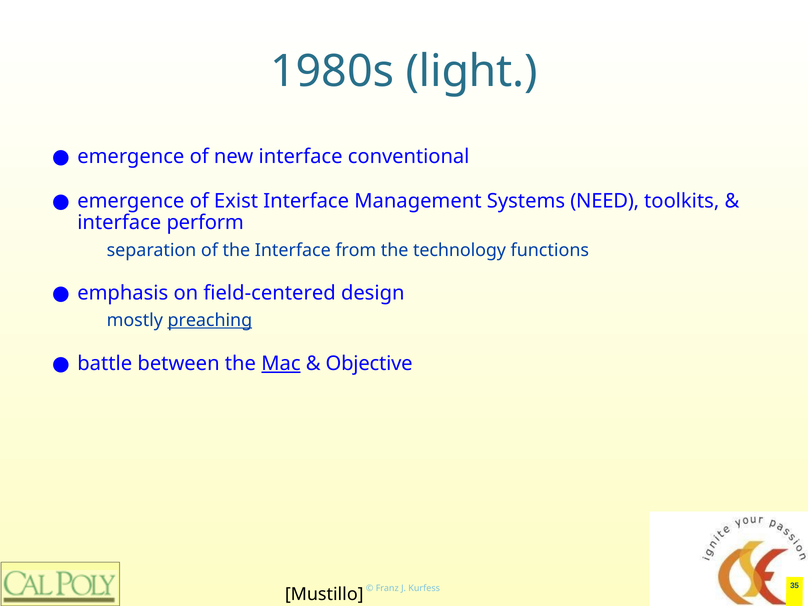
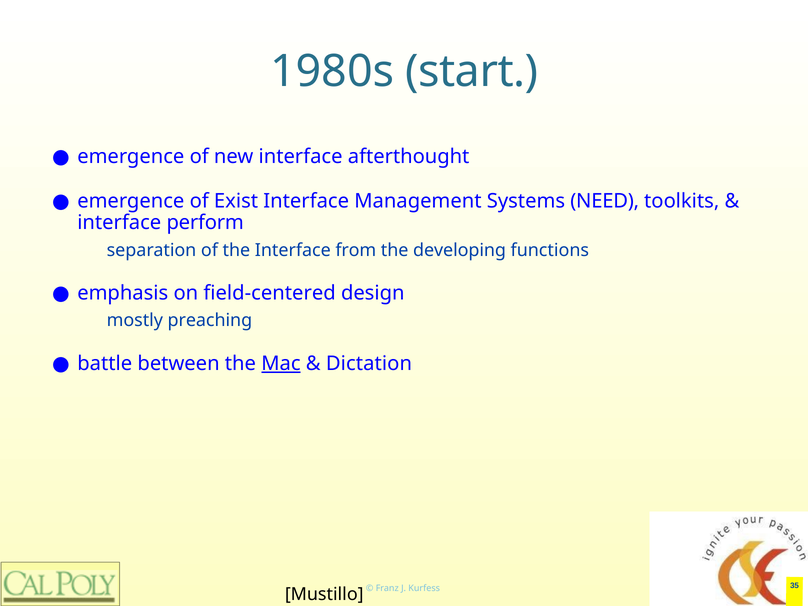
light: light -> start
conventional: conventional -> afterthought
technology: technology -> developing
preaching underline: present -> none
Objective: Objective -> Dictation
